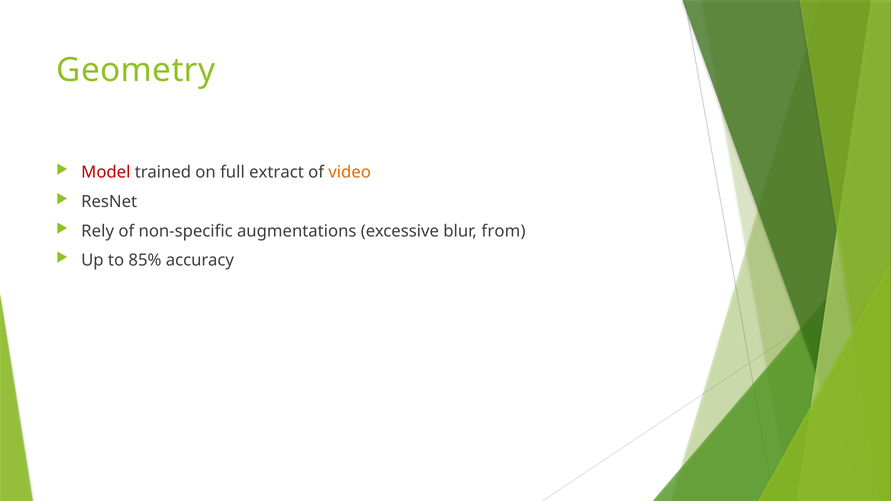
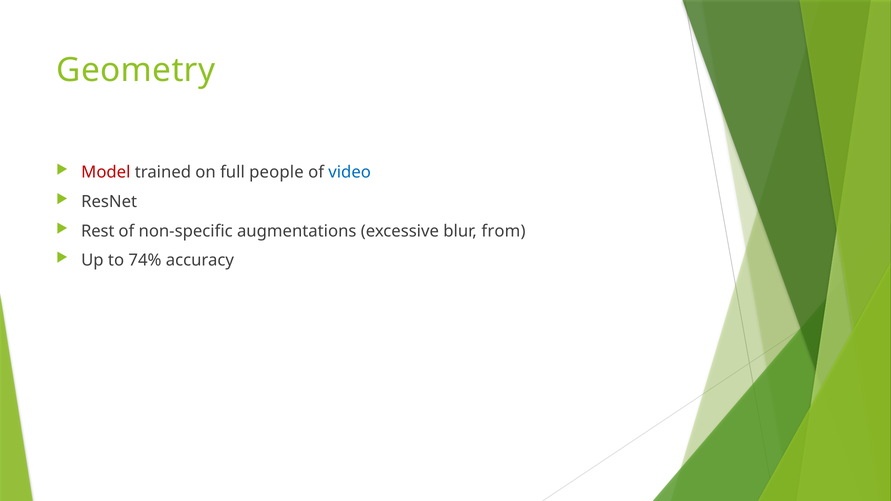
extract: extract -> people
video colour: orange -> blue
Rely: Rely -> Rest
85%: 85% -> 74%
